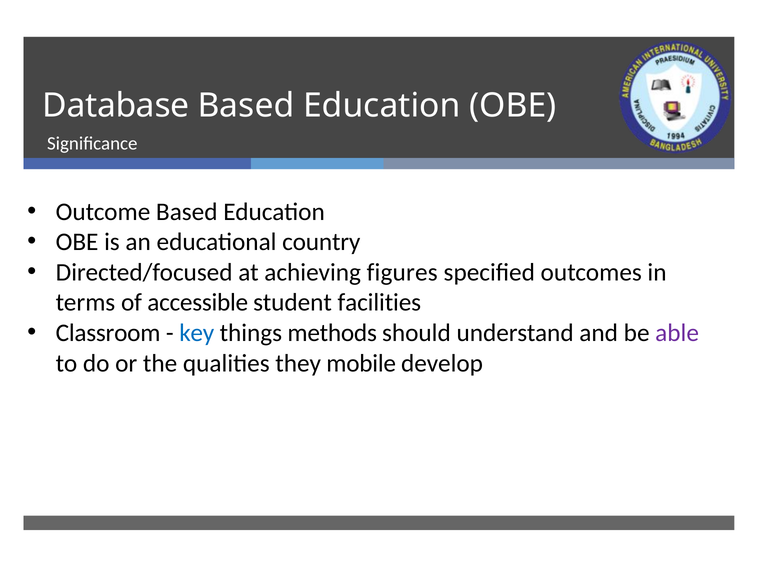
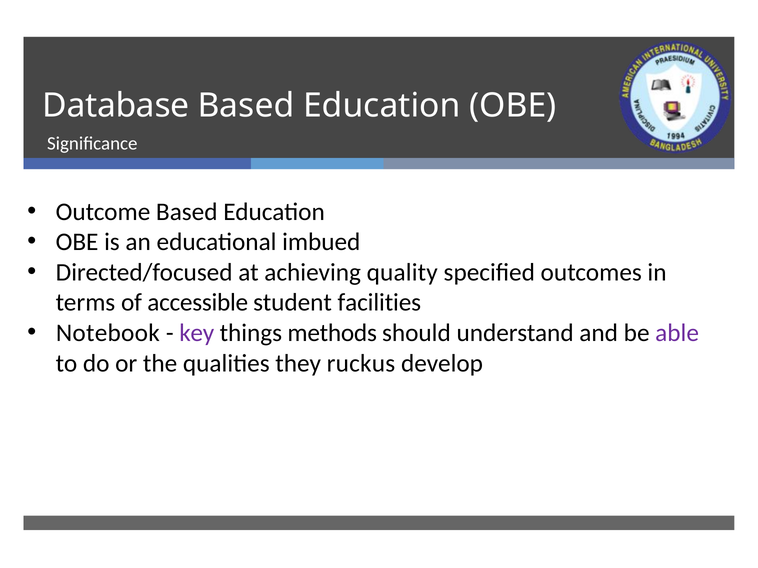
country: country -> imbued
figures: figures -> quality
Classroom: Classroom -> Notebook
key colour: blue -> purple
mobile: mobile -> ruckus
